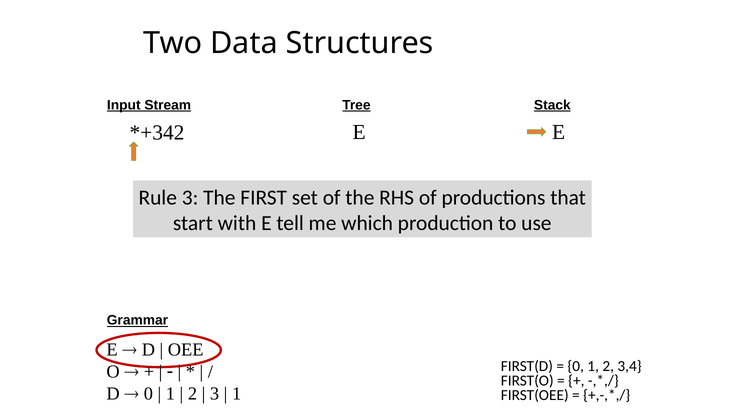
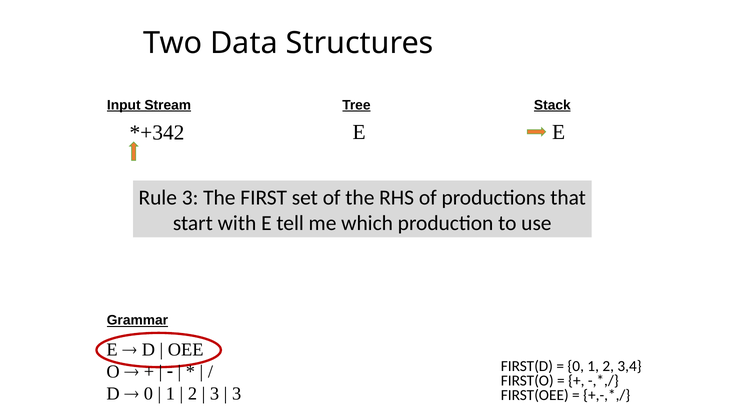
1 at (237, 394): 1 -> 3
